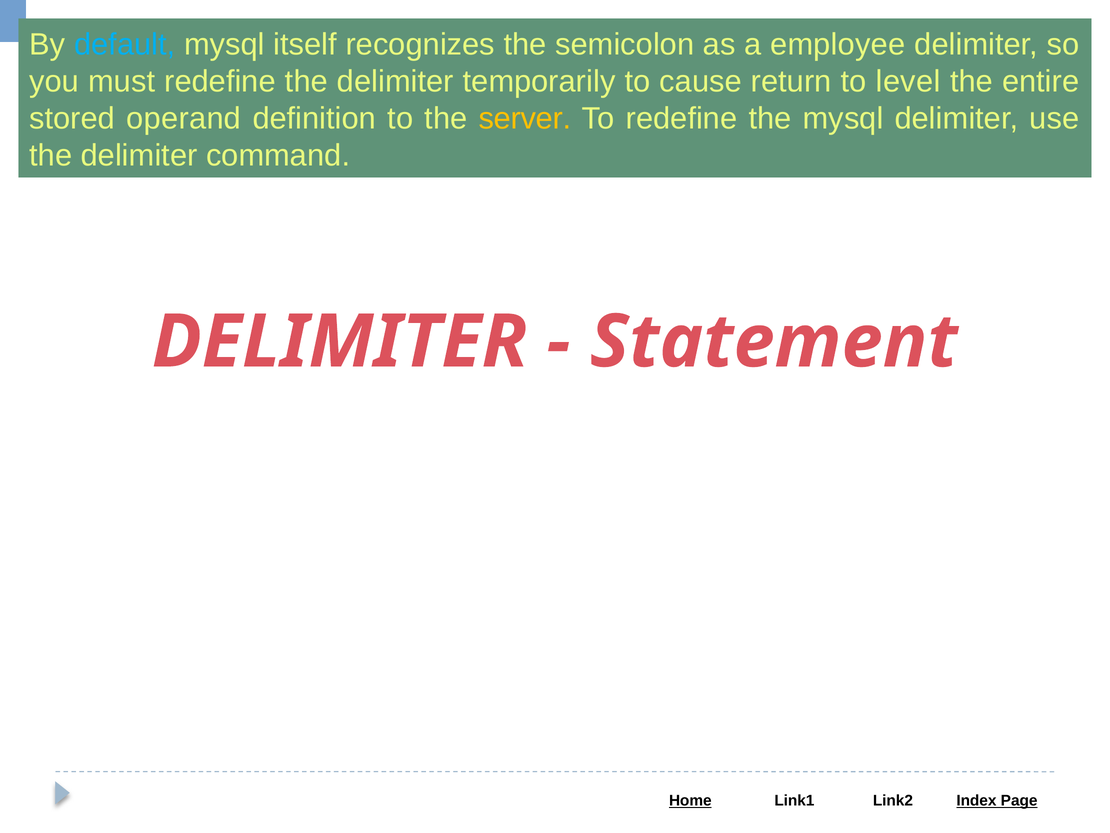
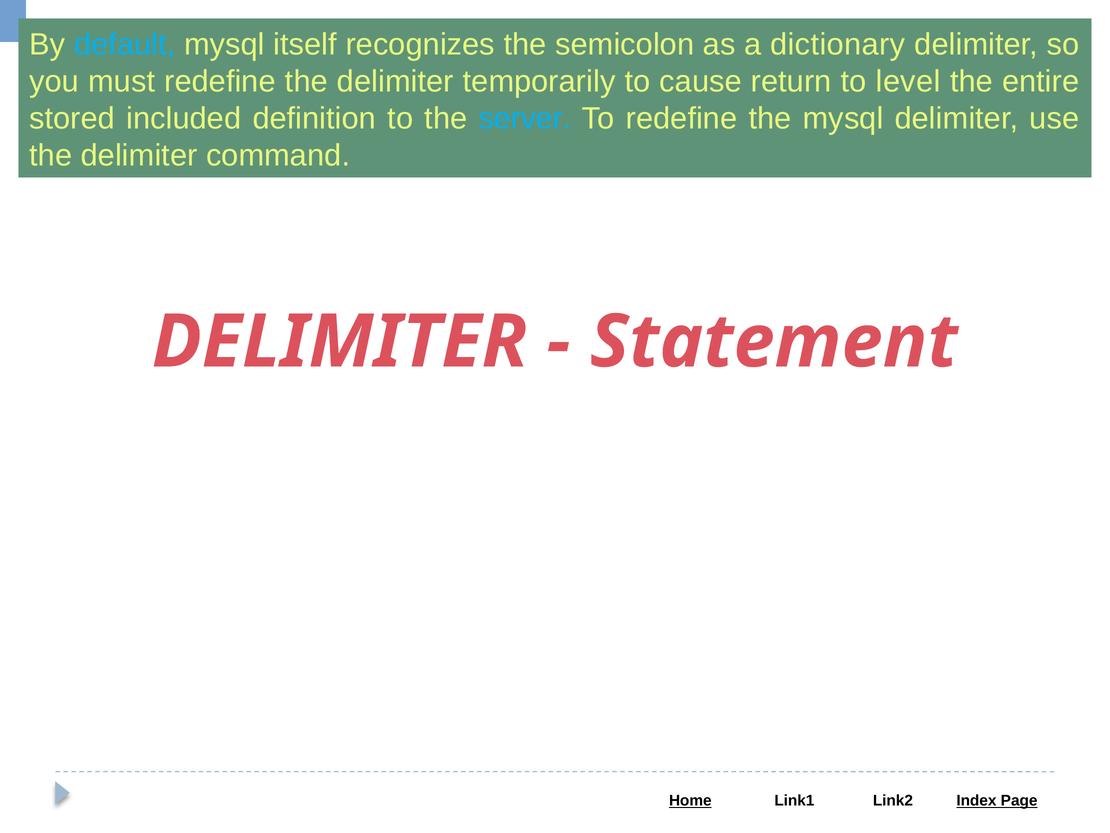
employee: employee -> dictionary
operand: operand -> included
server colour: yellow -> light blue
